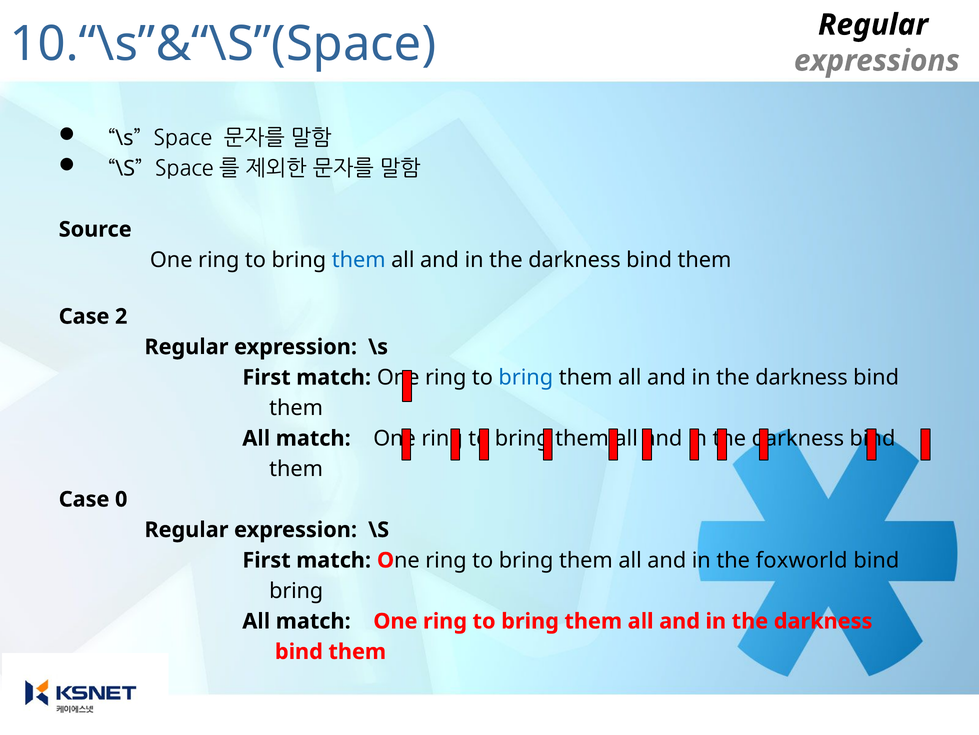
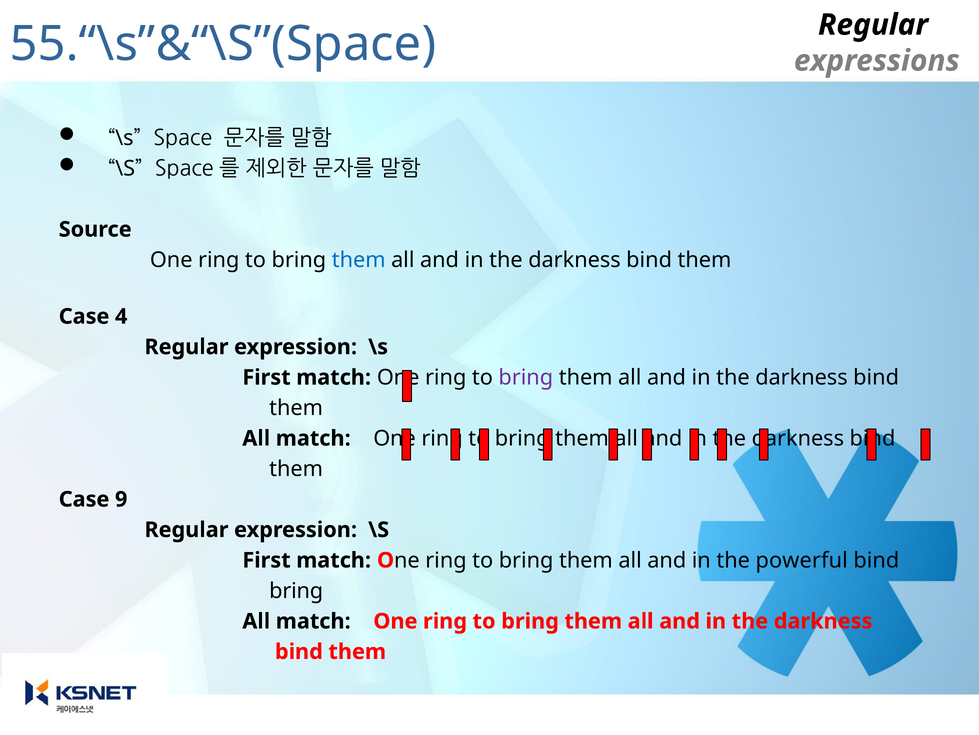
10.“\s”&“\S”(Space: 10.“\s”&“\S”(Space -> 55.“\s”&“\S”(Space
2: 2 -> 4
bring at (526, 377) colour: blue -> purple
0: 0 -> 9
foxworld: foxworld -> powerful
